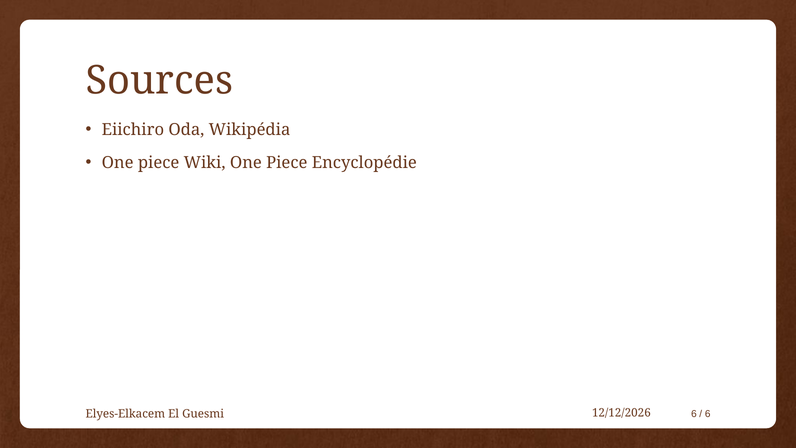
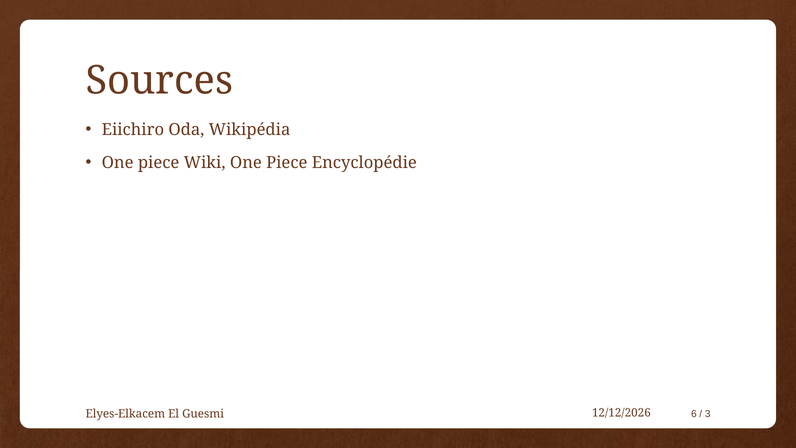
6 at (708, 414): 6 -> 3
